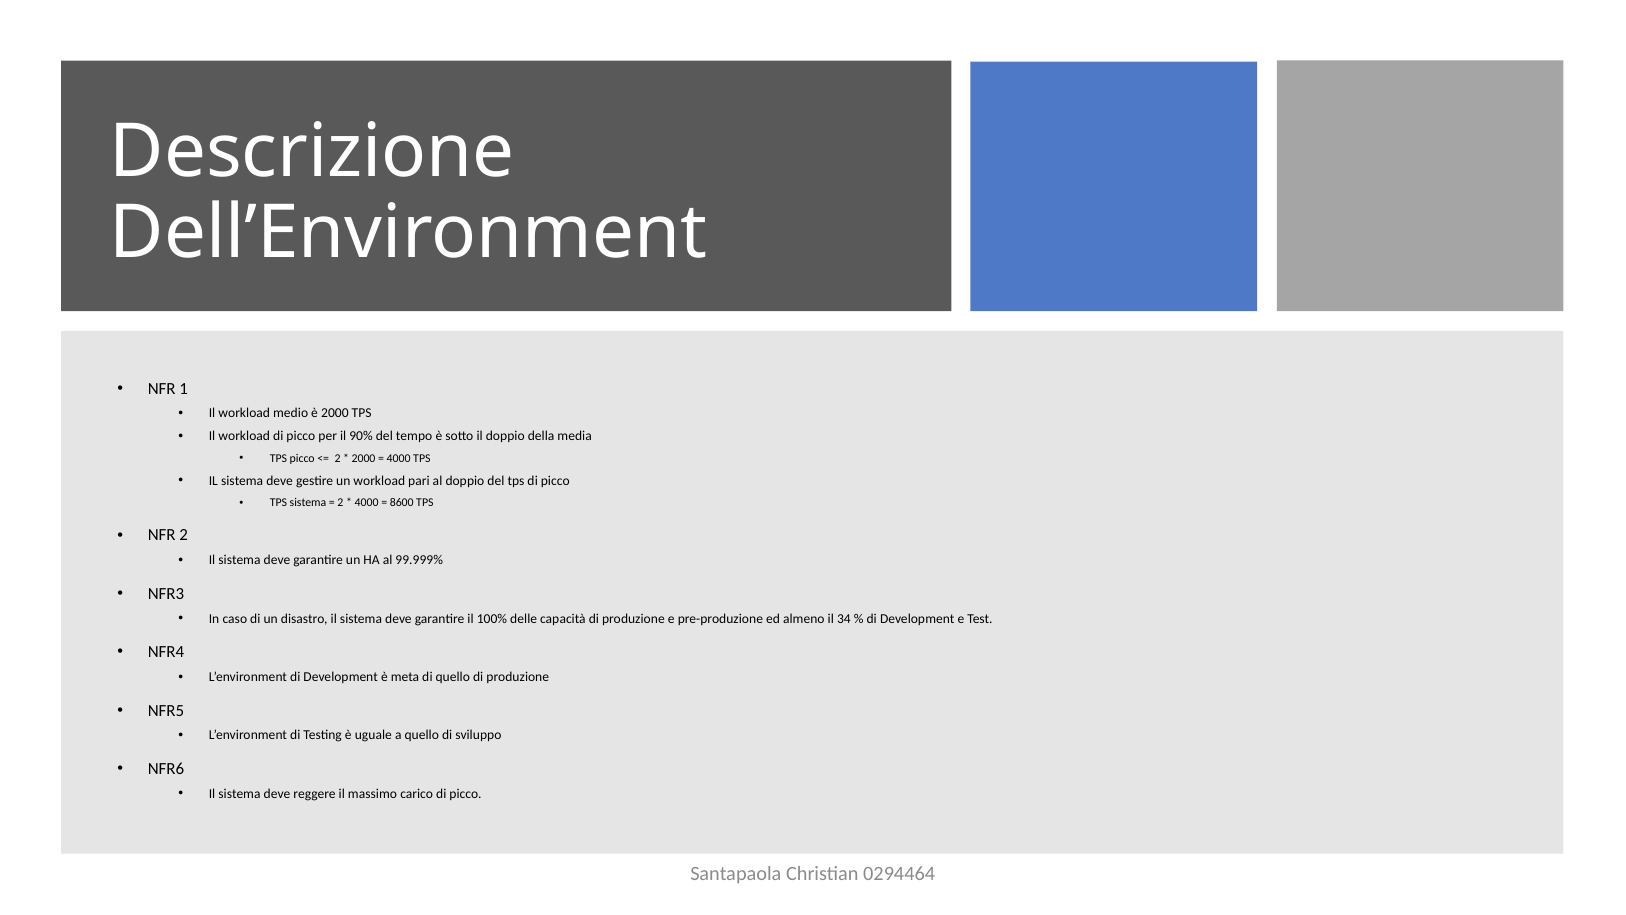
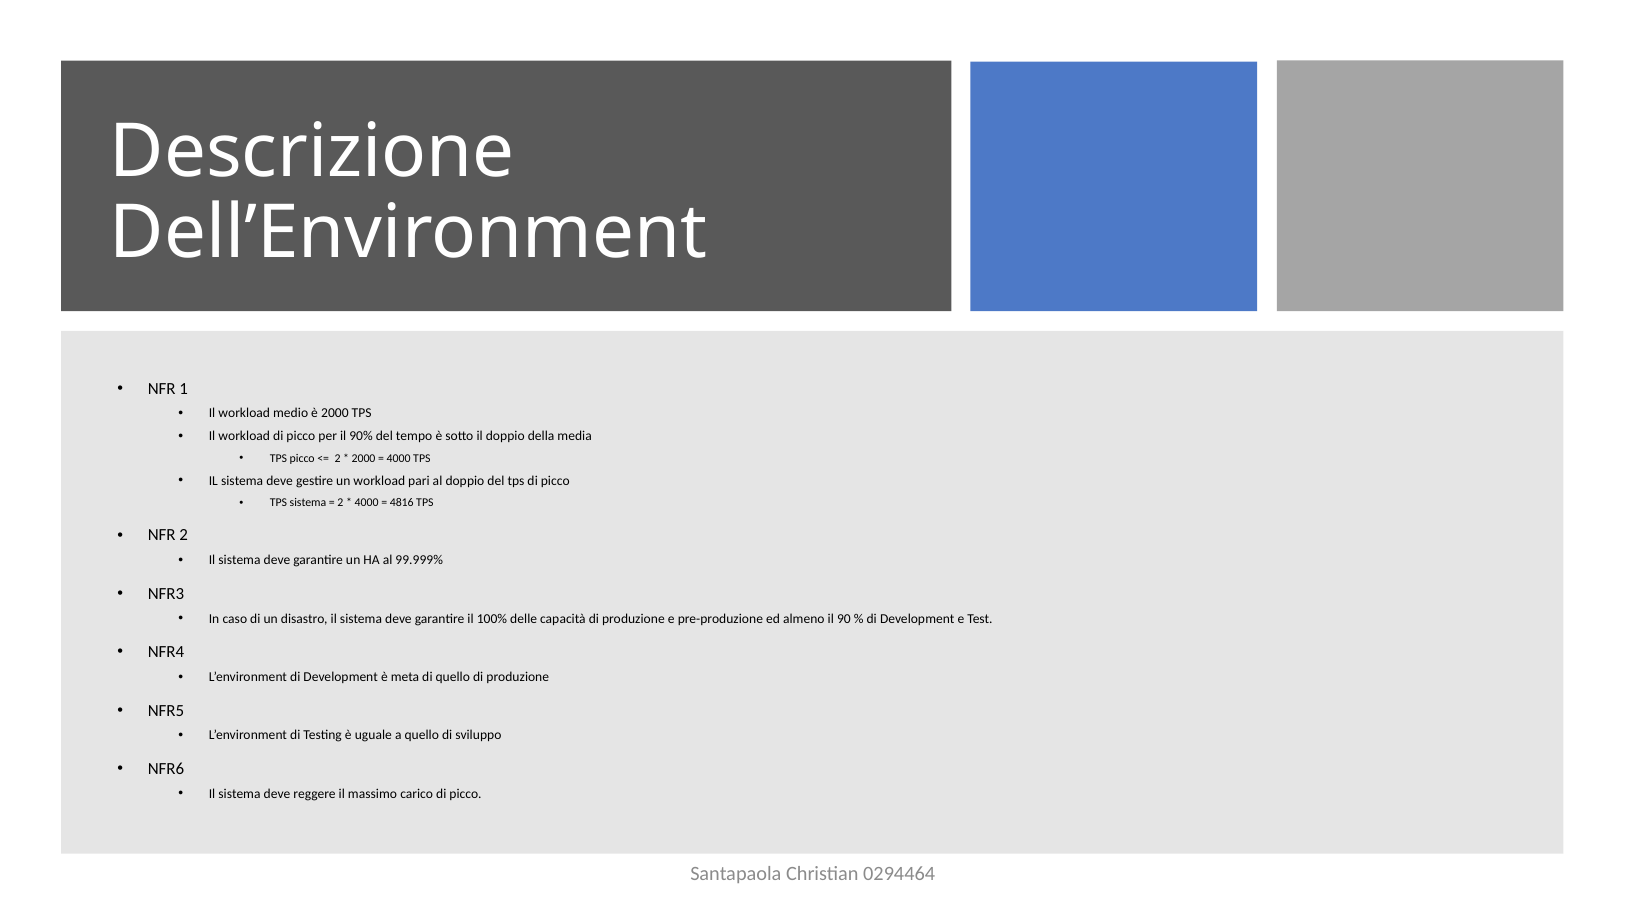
8600: 8600 -> 4816
34: 34 -> 90
